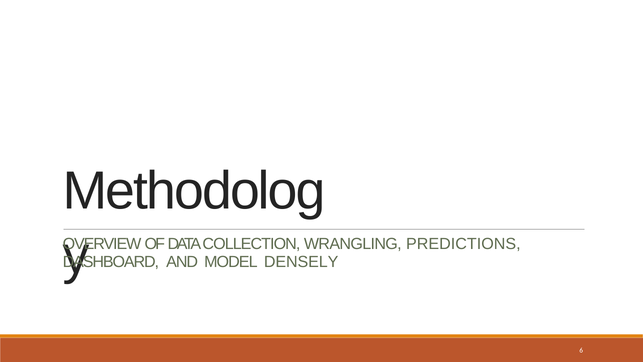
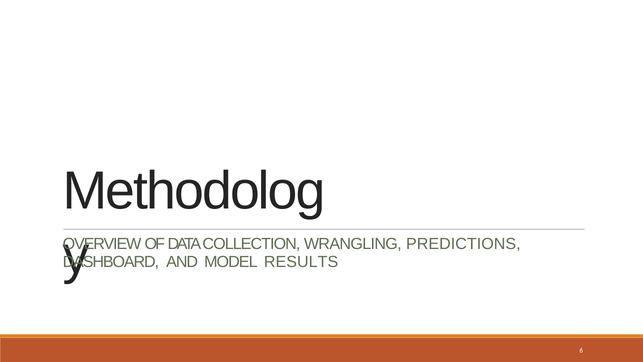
DENSELY: DENSELY -> RESULTS
